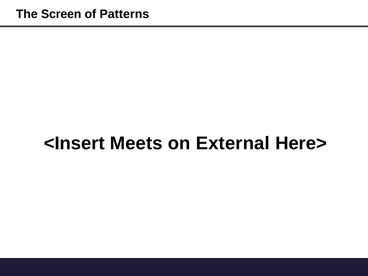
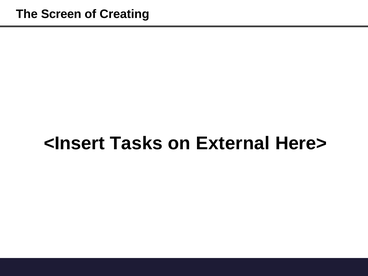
Patterns: Patterns -> Creating
Meets: Meets -> Tasks
